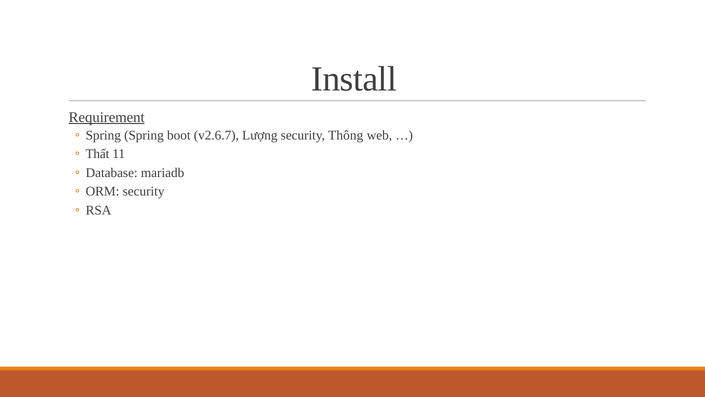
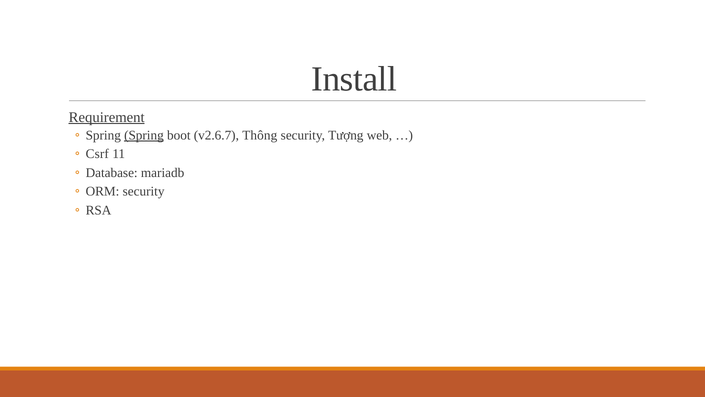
Spring at (144, 135) underline: none -> present
Lượng: Lượng -> Thông
Thông: Thông -> Tượng
Thất: Thất -> Csrf
